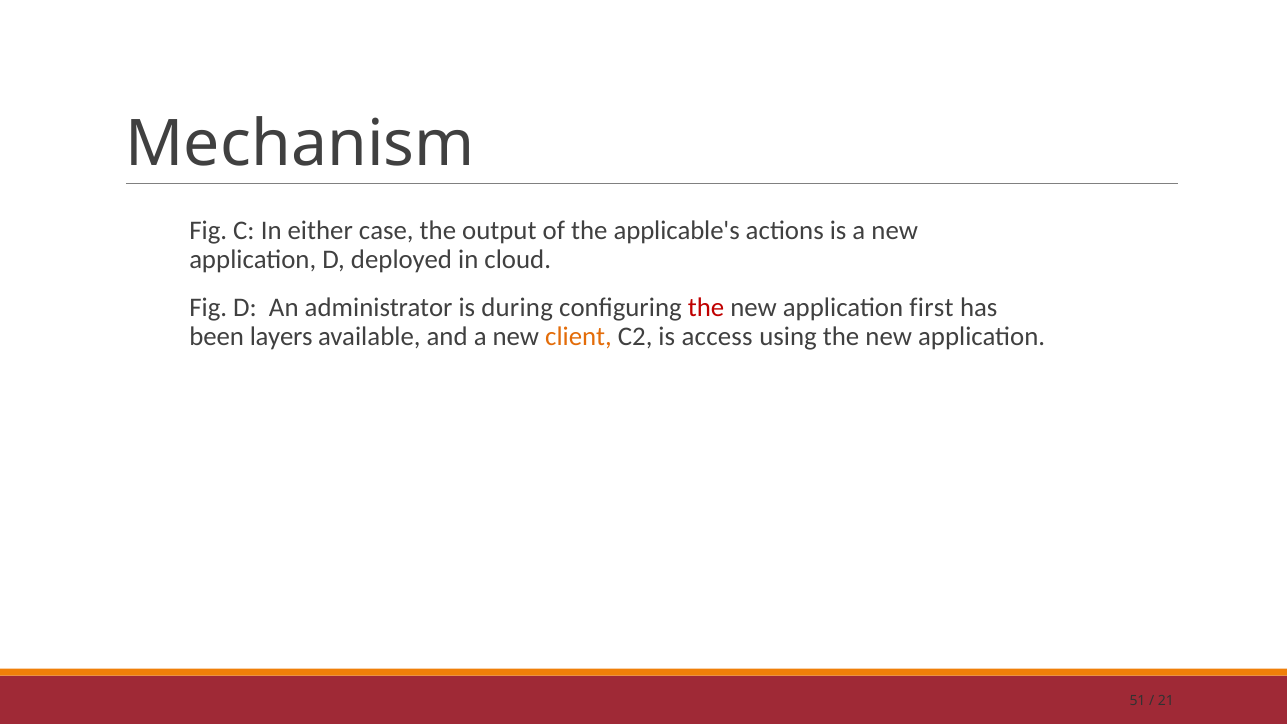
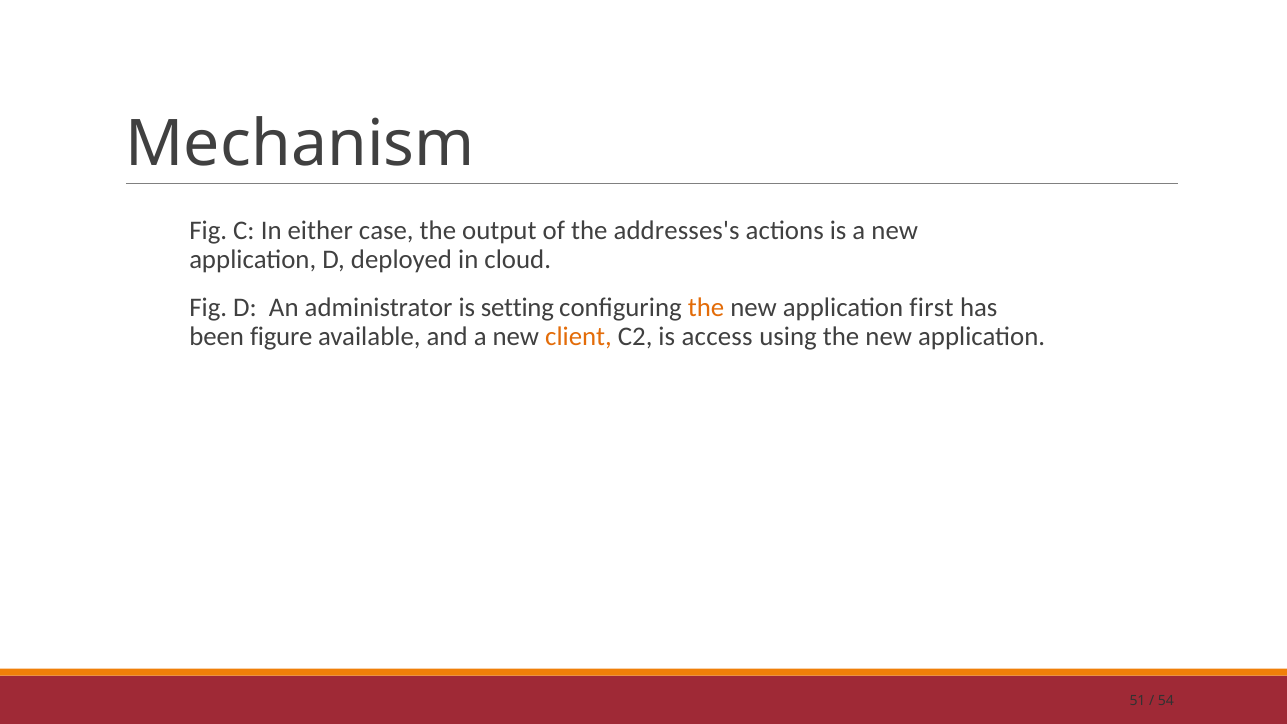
applicable's: applicable's -> addresses's
during: during -> setting
the at (706, 308) colour: red -> orange
layers: layers -> figure
21: 21 -> 54
